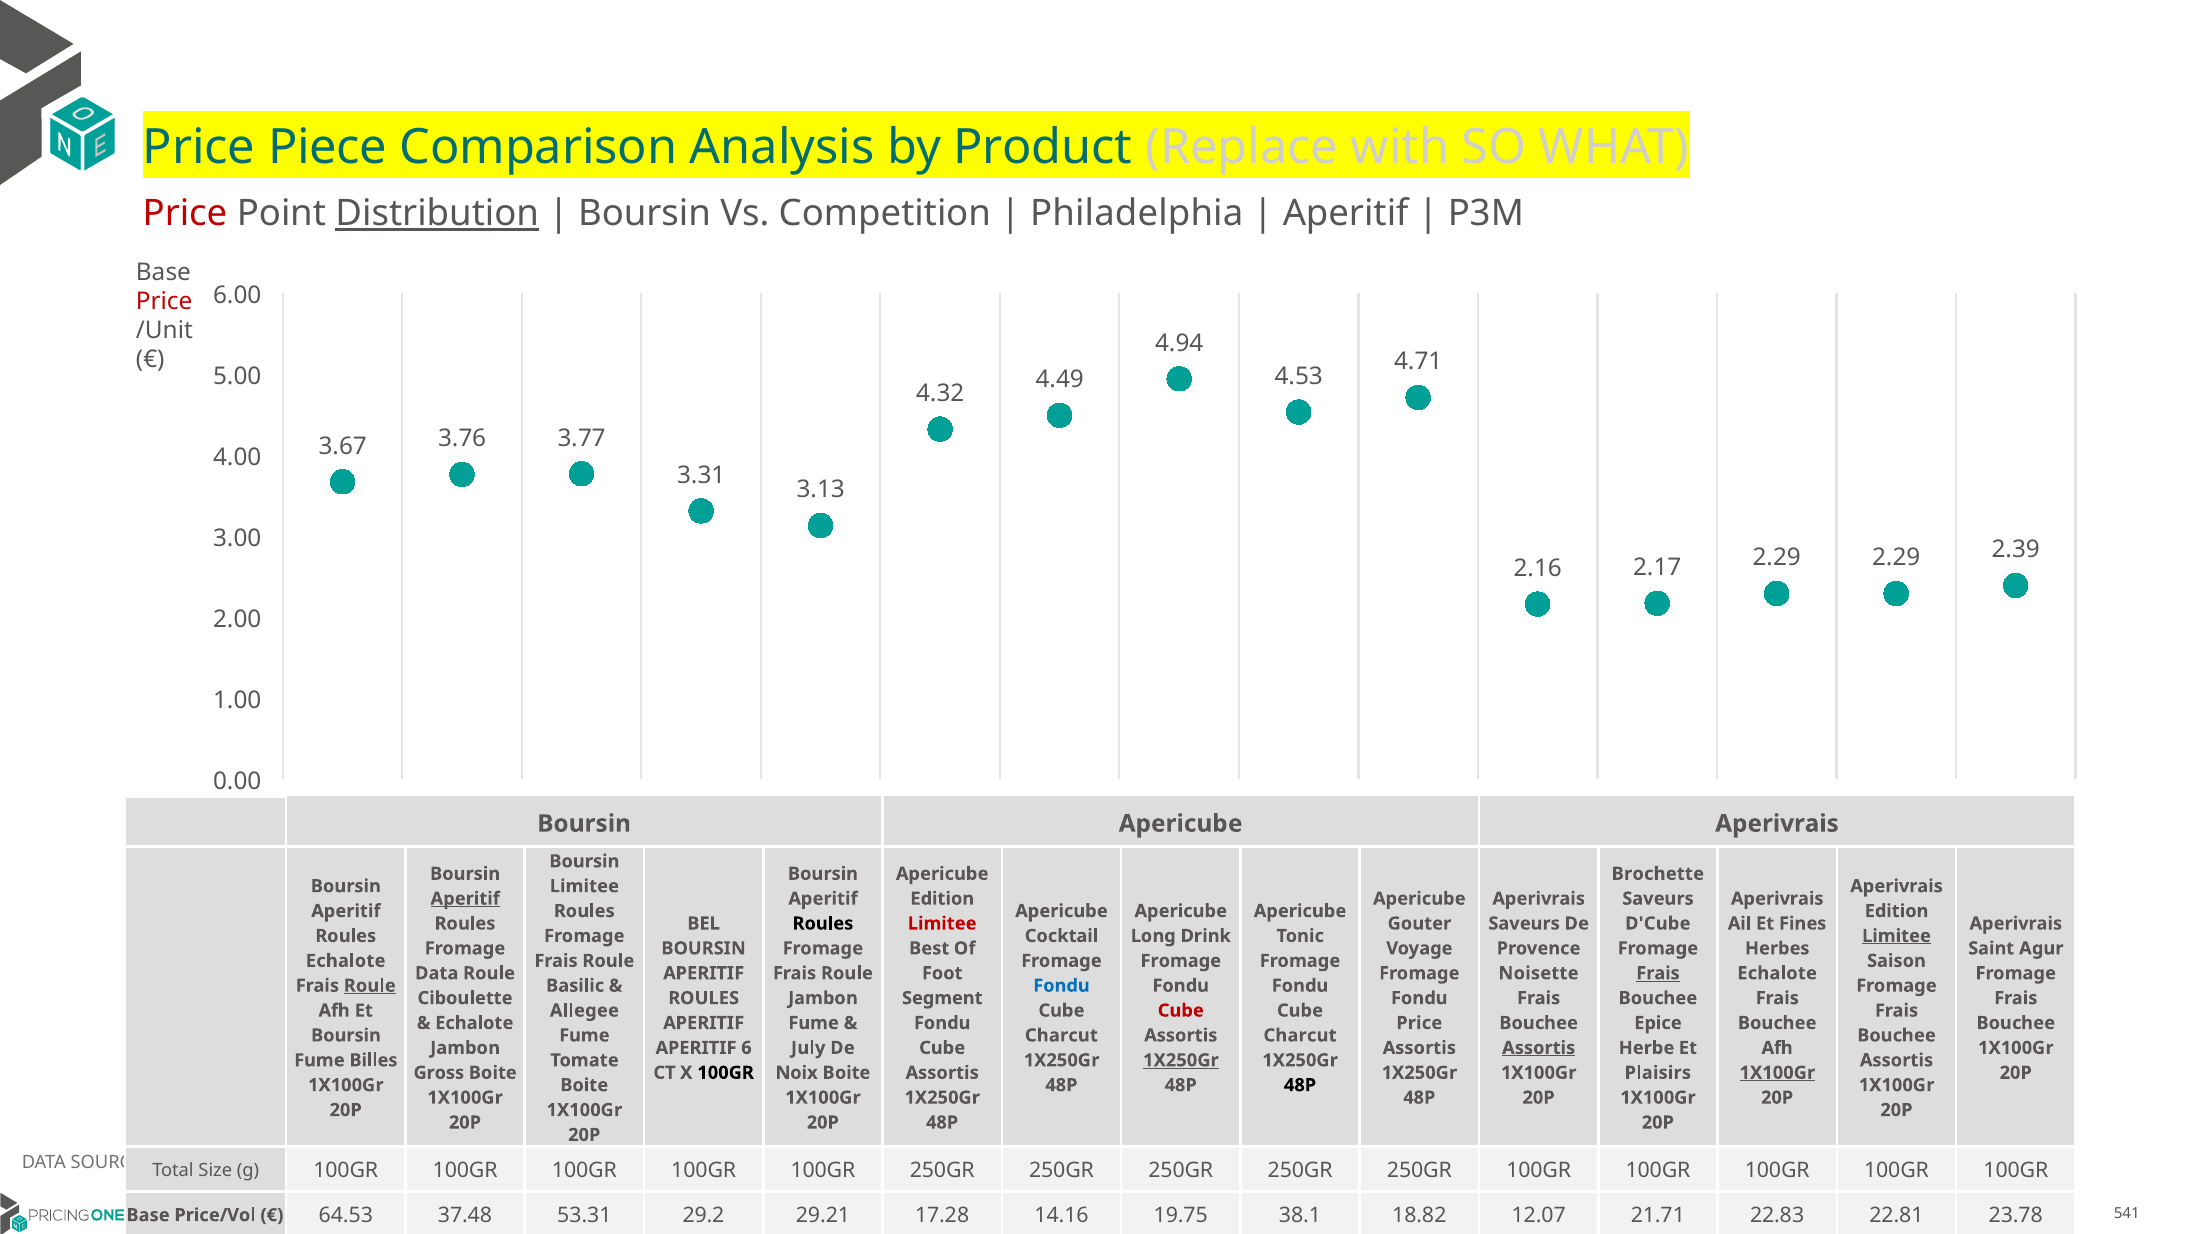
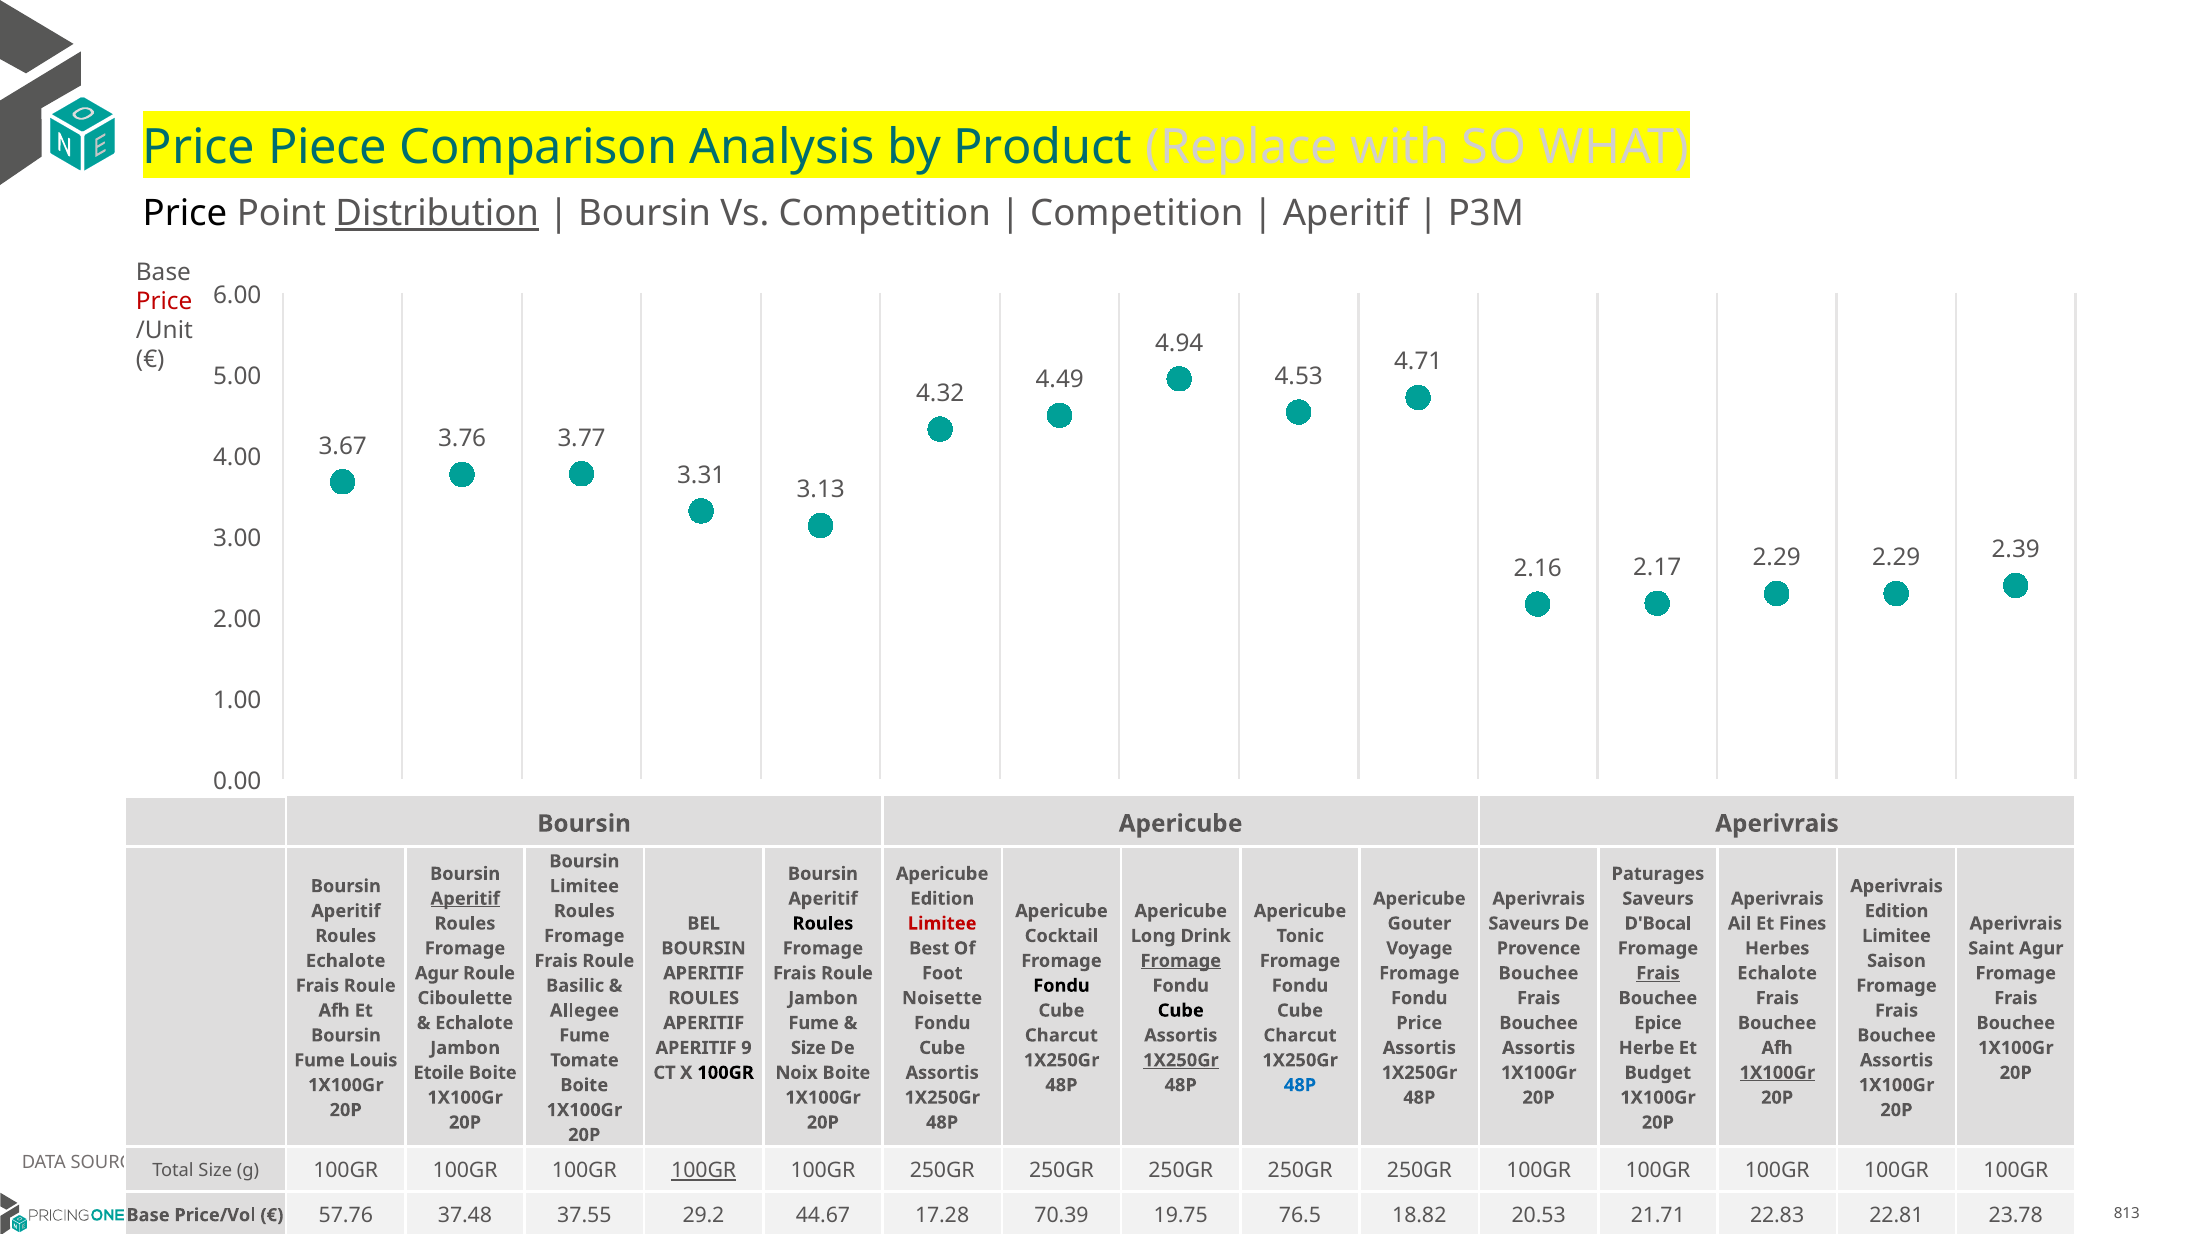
Price at (185, 214) colour: red -> black
Philadelphia at (1137, 214): Philadelphia -> Competition
Brochette: Brochette -> Paturages
D'Cube: D'Cube -> D'Bocal
Limitee at (1896, 936) underline: present -> none
Fromage at (1181, 961) underline: none -> present
Data at (437, 973): Data -> Agur
Noisette at (1539, 973): Noisette -> Bouchee
Roule at (370, 986) underline: present -> none
Fondu at (1061, 986) colour: blue -> black
Segment: Segment -> Noisette
Cube at (1181, 1011) colour: red -> black
6: 6 -> 9
July at (808, 1048): July -> Size
Assortis at (1539, 1048) underline: present -> none
Billes: Billes -> Louis
Gross: Gross -> Etoile
Plaisirs: Plaisirs -> Budget
48P at (1300, 1085) colour: black -> blue
100GR at (704, 1171) underline: none -> present
541: 541 -> 813
64.53: 64.53 -> 57.76
53.31: 53.31 -> 37.55
29.21: 29.21 -> 44.67
14.16: 14.16 -> 70.39
38.1: 38.1 -> 76.5
12.07: 12.07 -> 20.53
